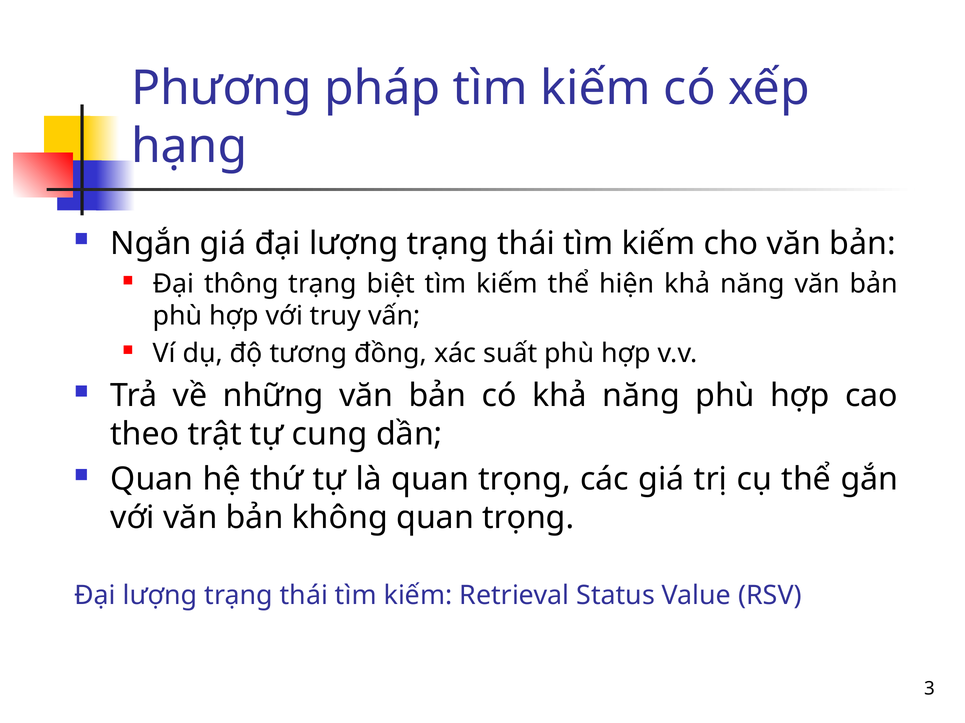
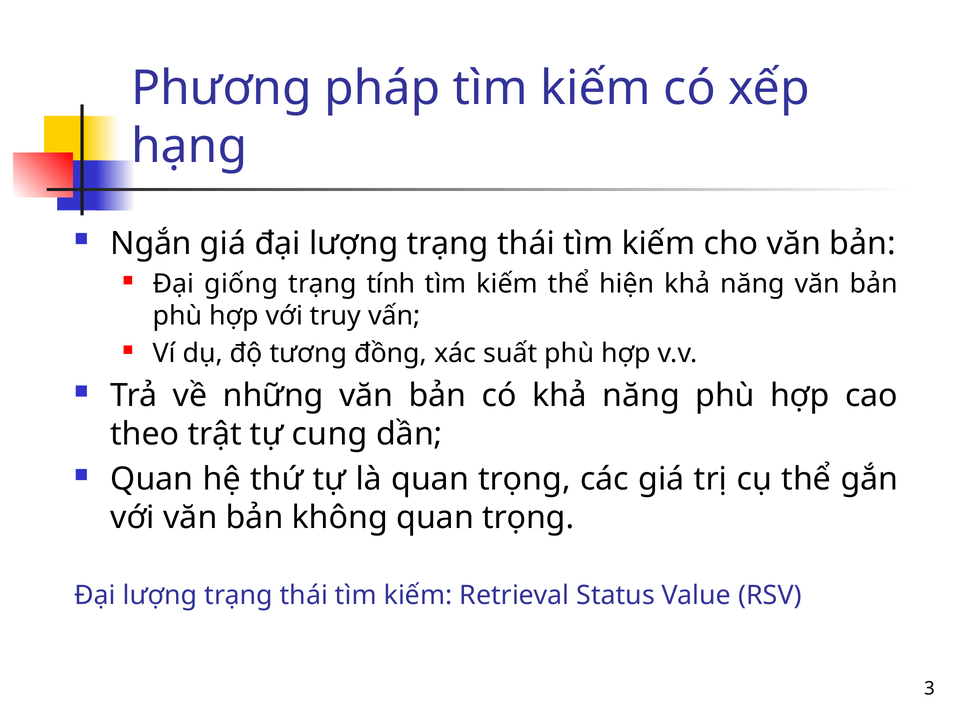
thông: thông -> giống
biệt: biệt -> tính
